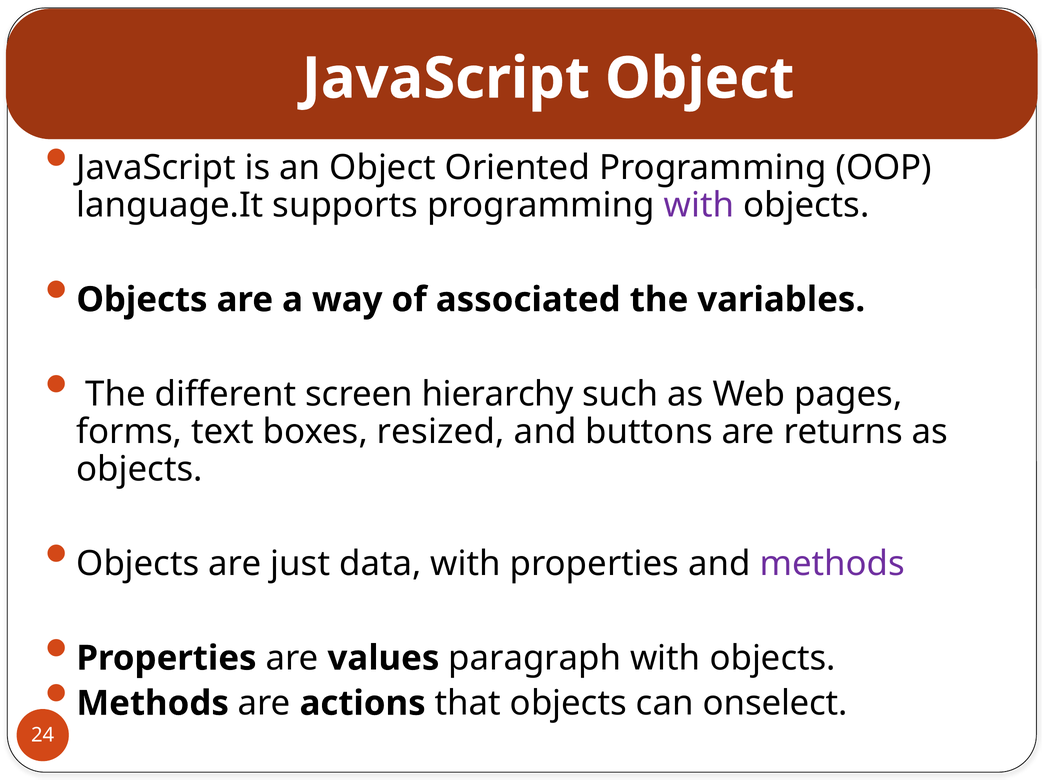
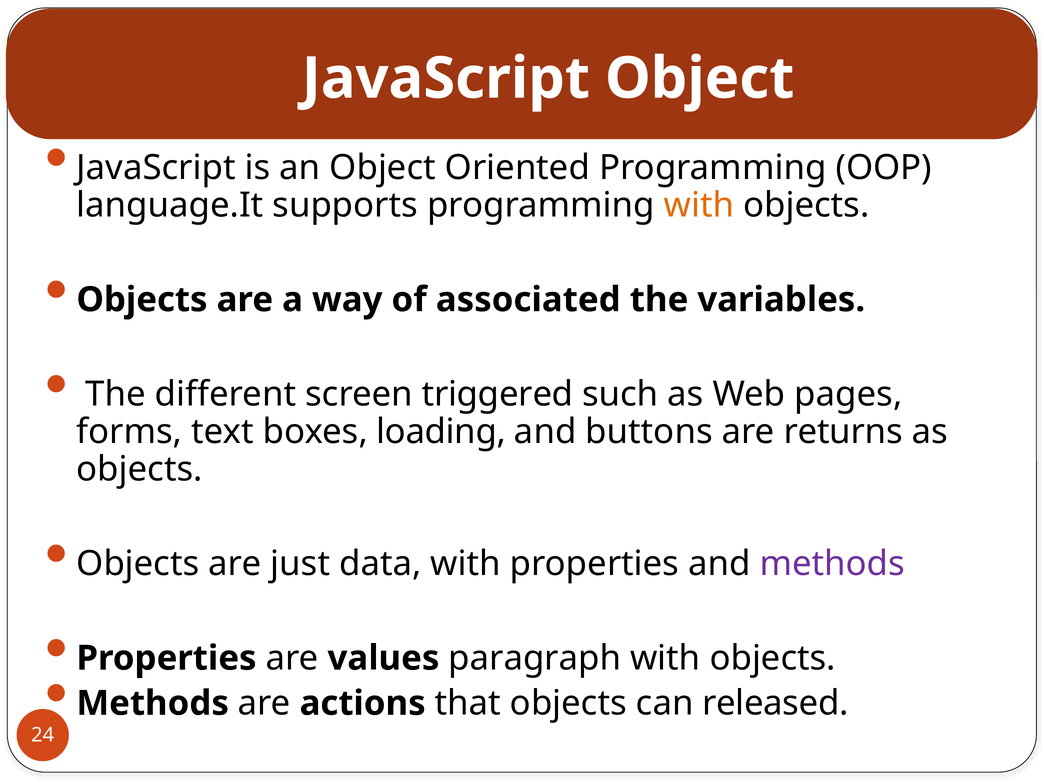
with at (699, 205) colour: purple -> orange
hierarchy: hierarchy -> triggered
resized: resized -> loading
onselect: onselect -> released
